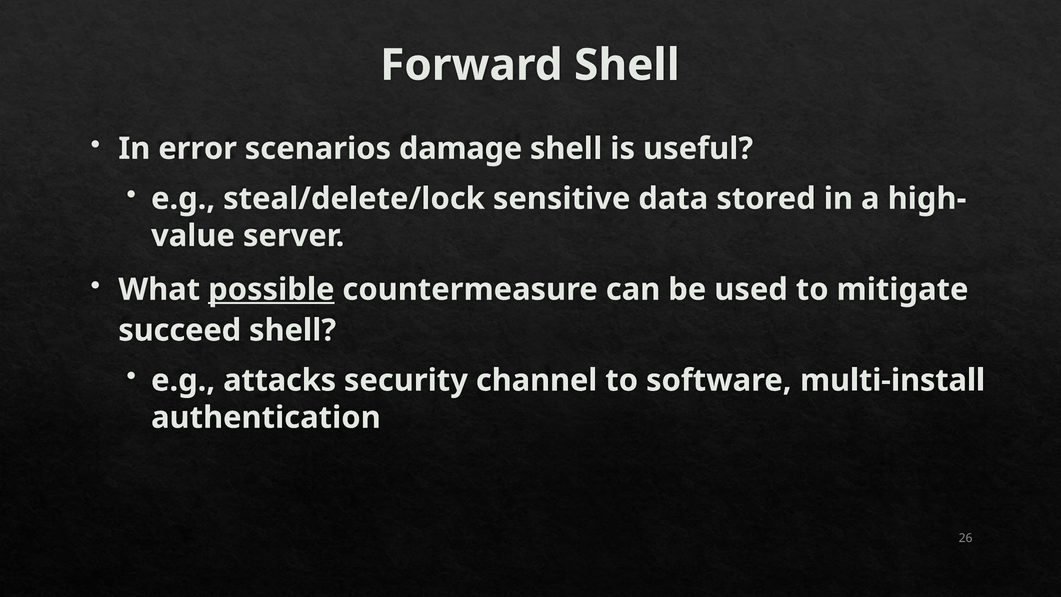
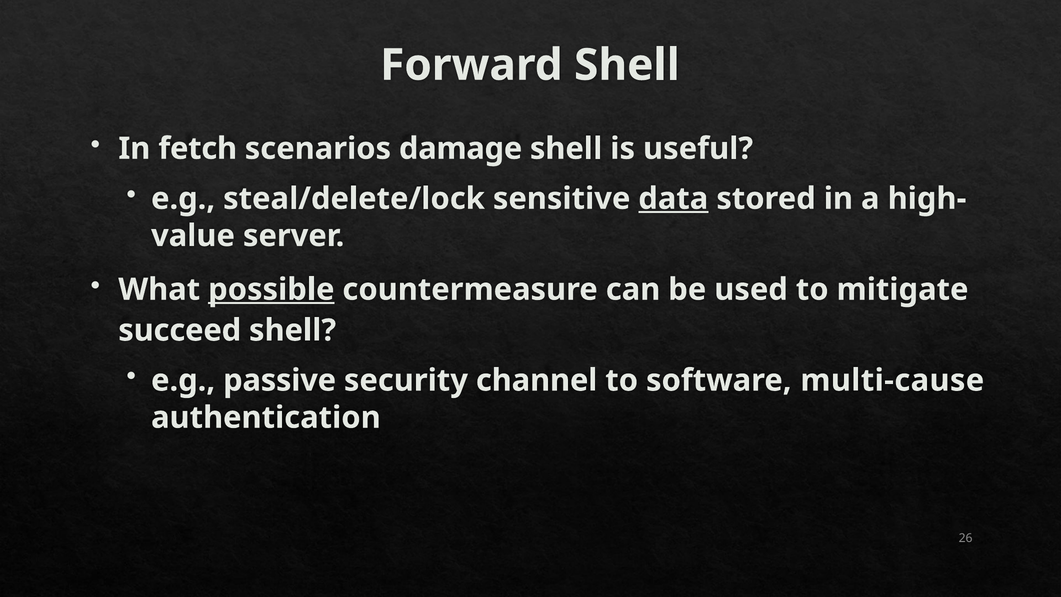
error: error -> fetch
data underline: none -> present
attacks: attacks -> passive
multi-install: multi-install -> multi-cause
